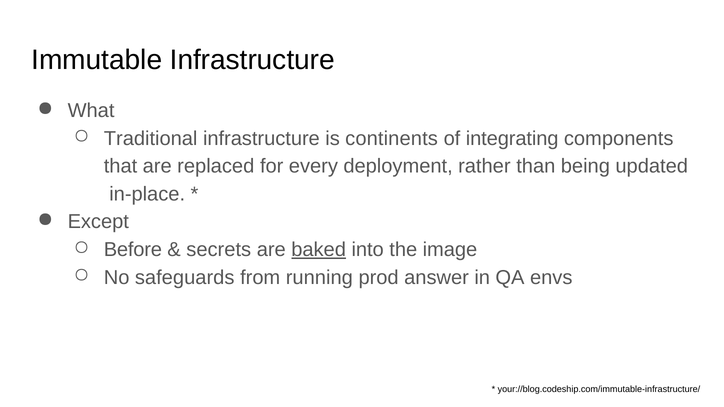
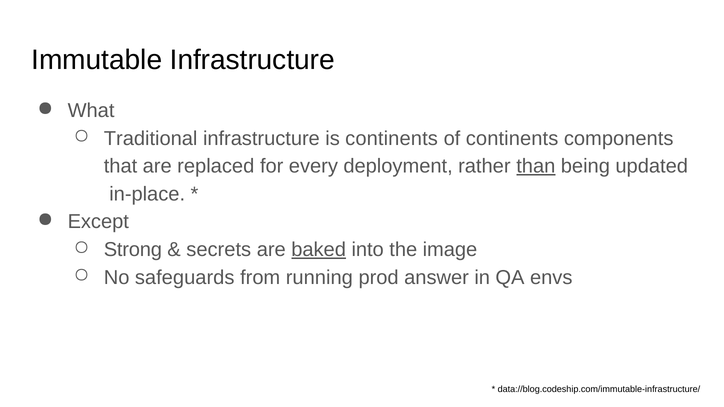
of integrating: integrating -> continents
than underline: none -> present
Before: Before -> Strong
your://blog.codeship.com/immutable-infrastructure/: your://blog.codeship.com/immutable-infrastructure/ -> data://blog.codeship.com/immutable-infrastructure/
